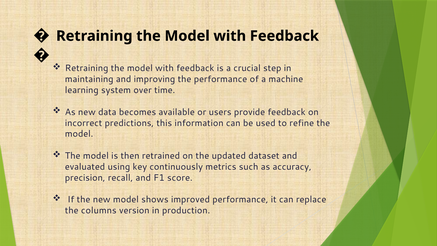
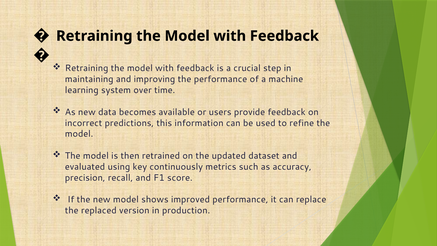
columns: columns -> replaced
